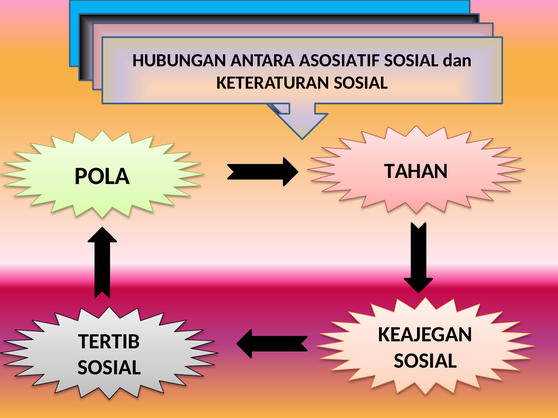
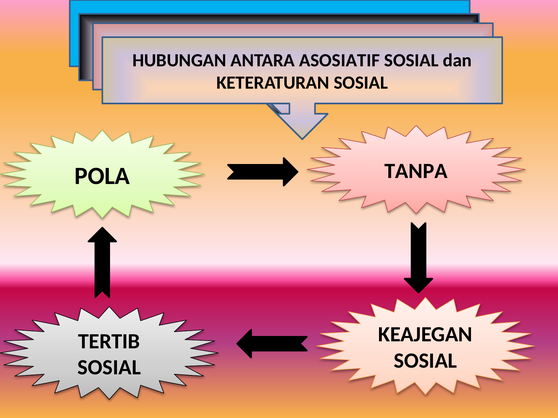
TAHAN: TAHAN -> TANPA
